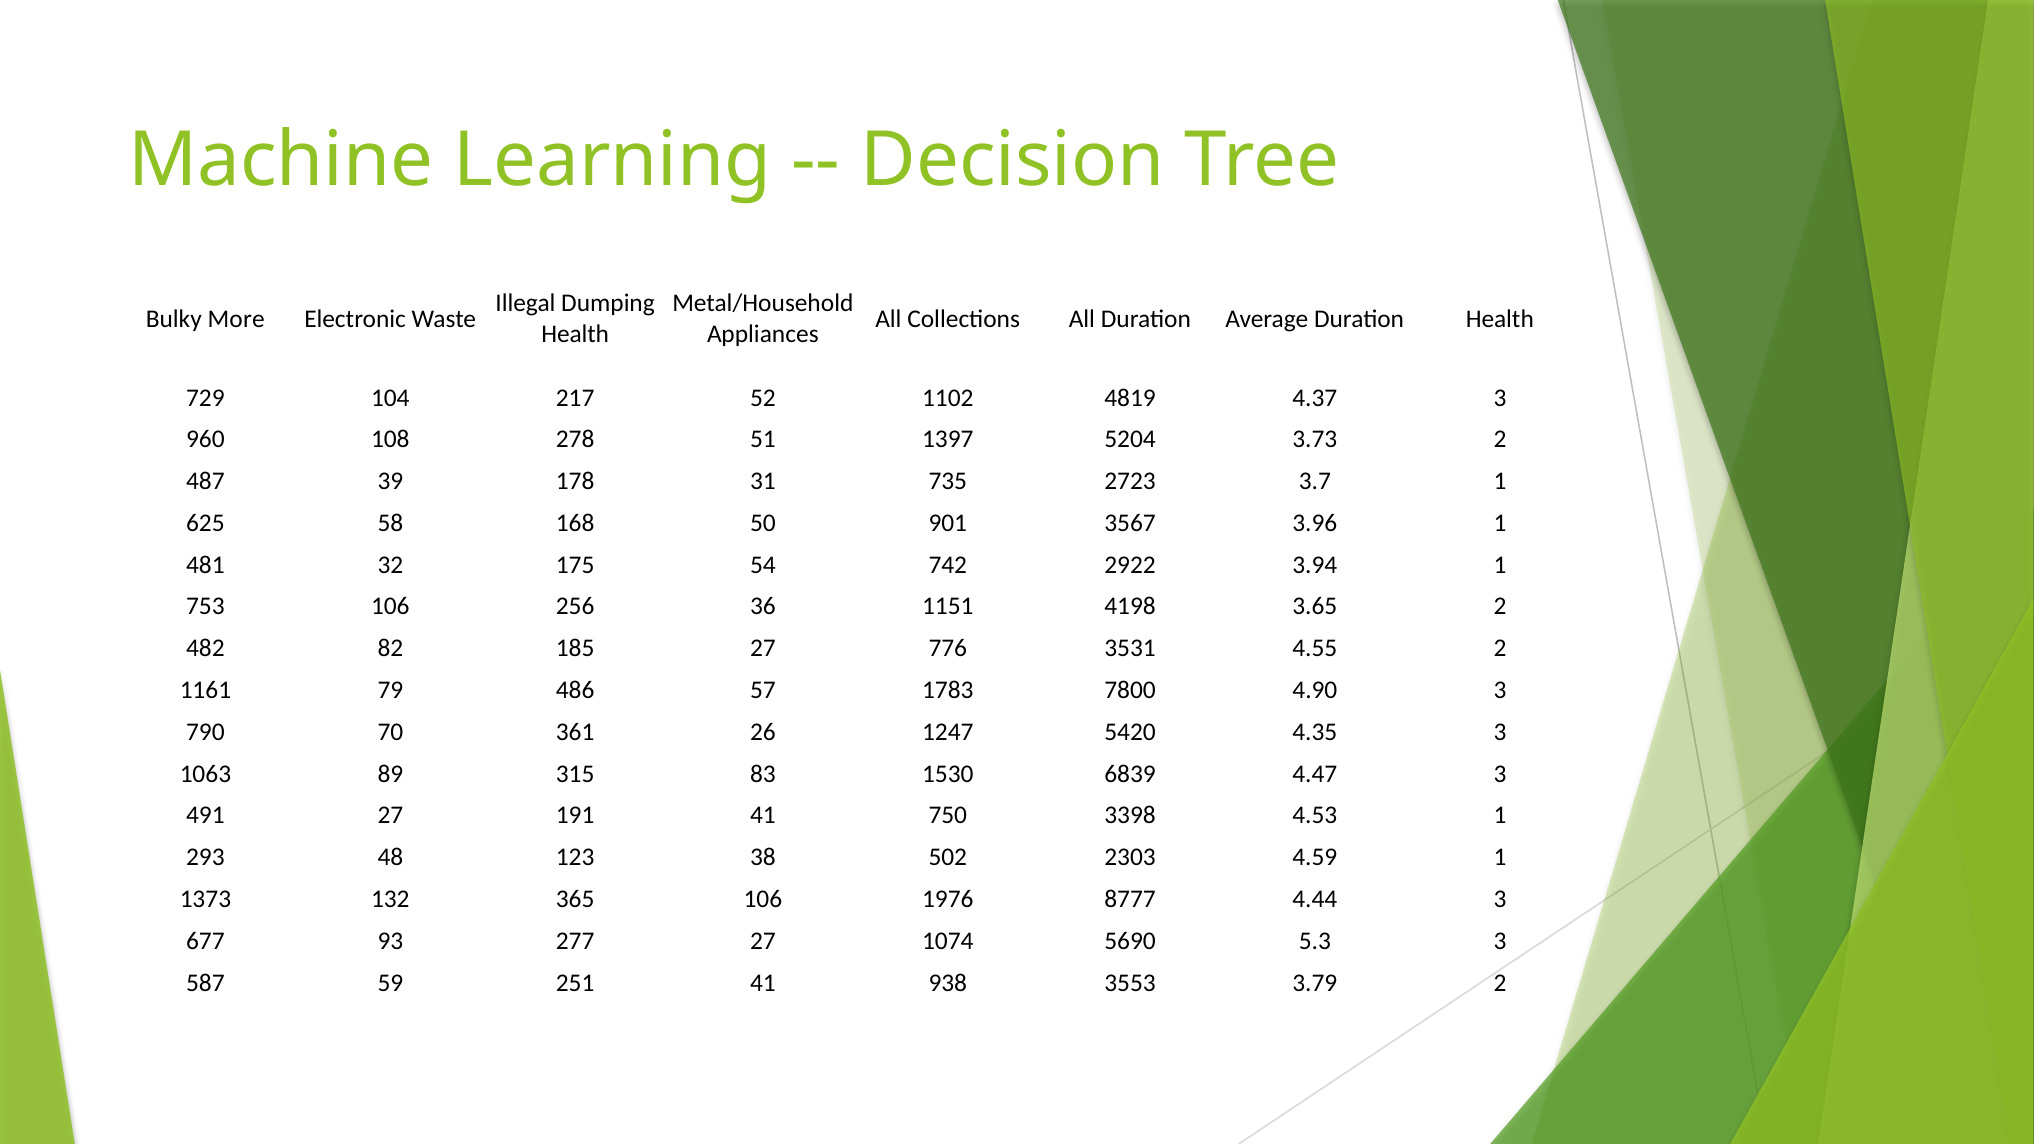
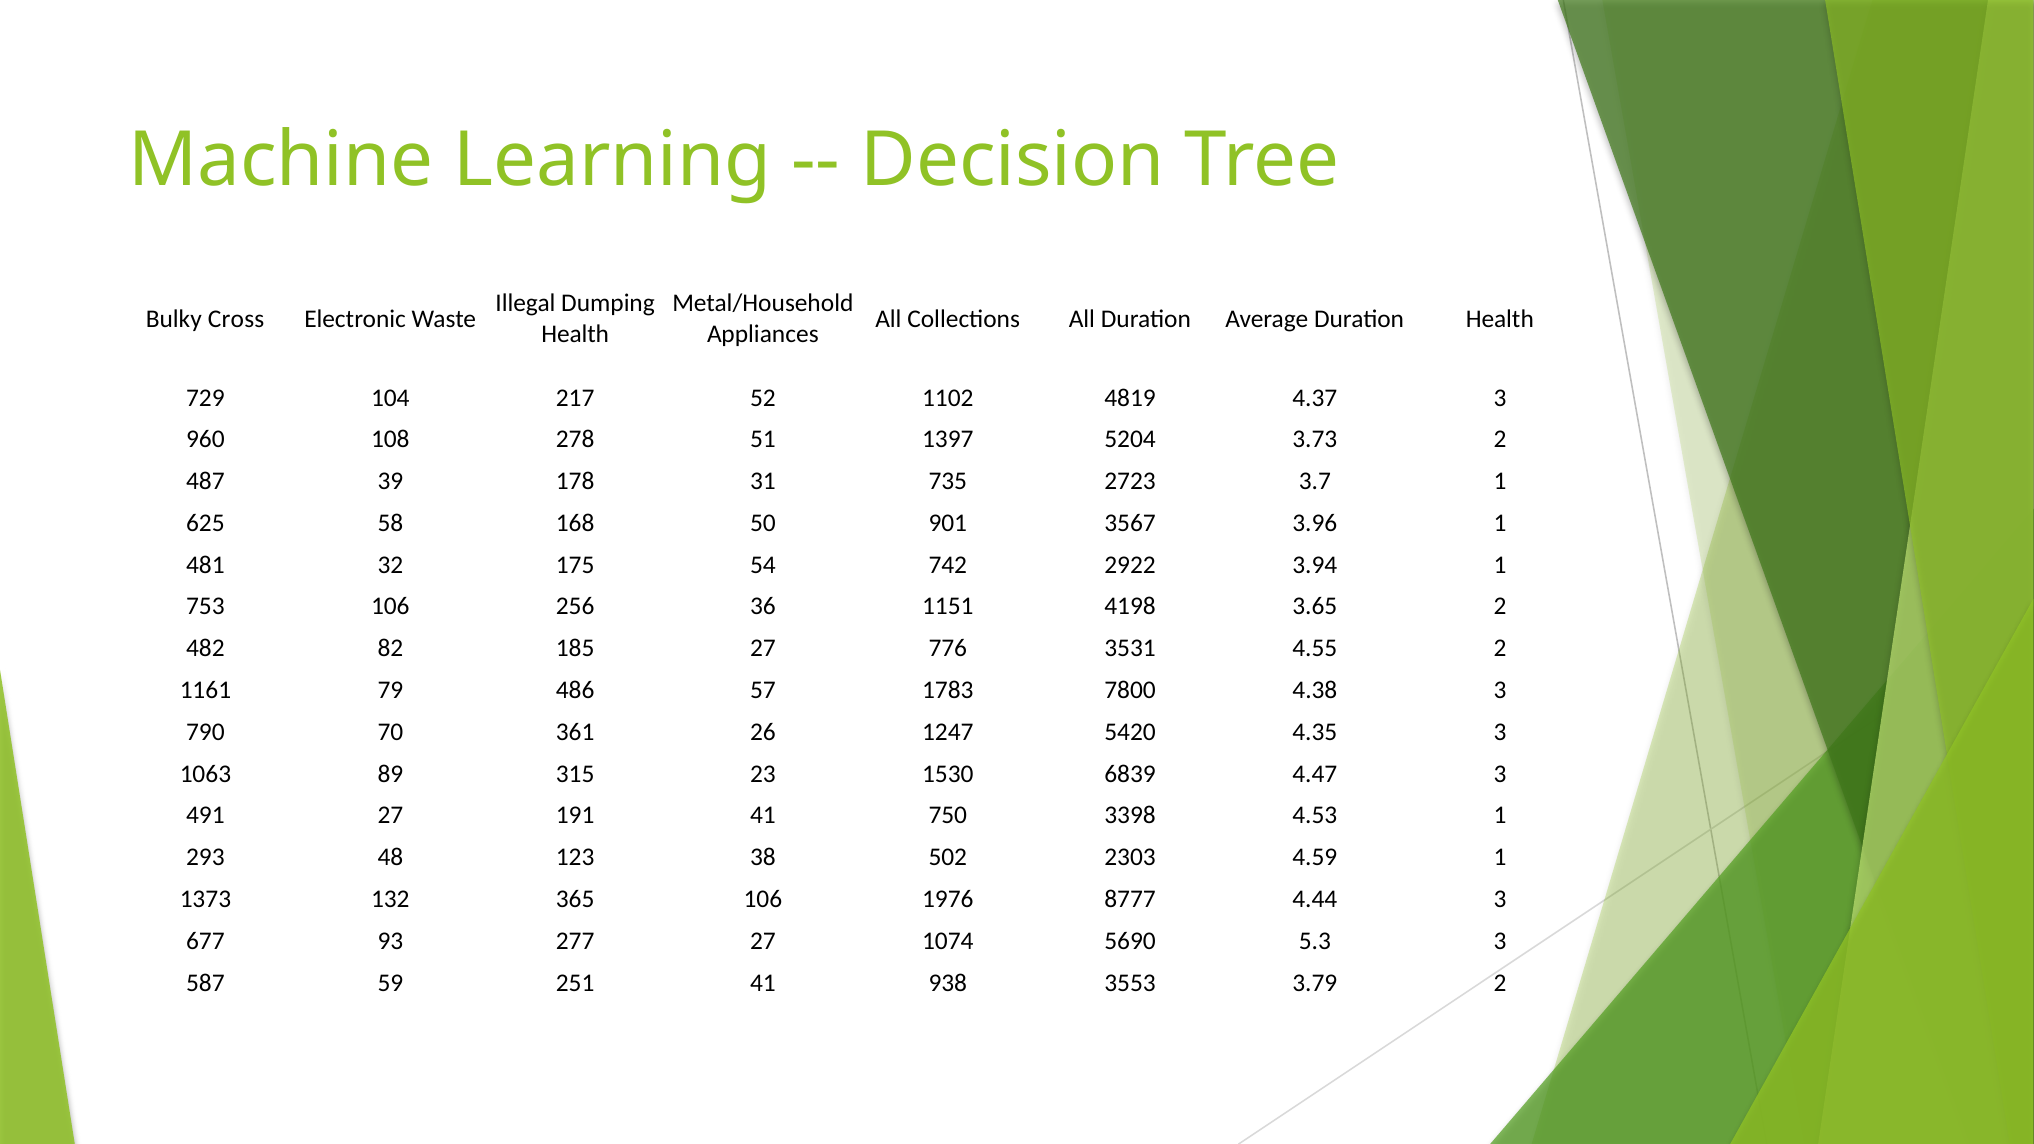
More: More -> Cross
4.90: 4.90 -> 4.38
83: 83 -> 23
